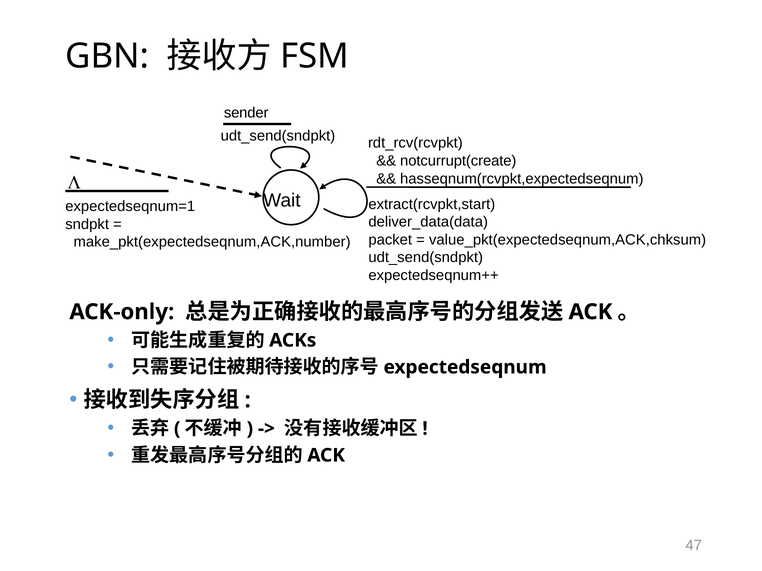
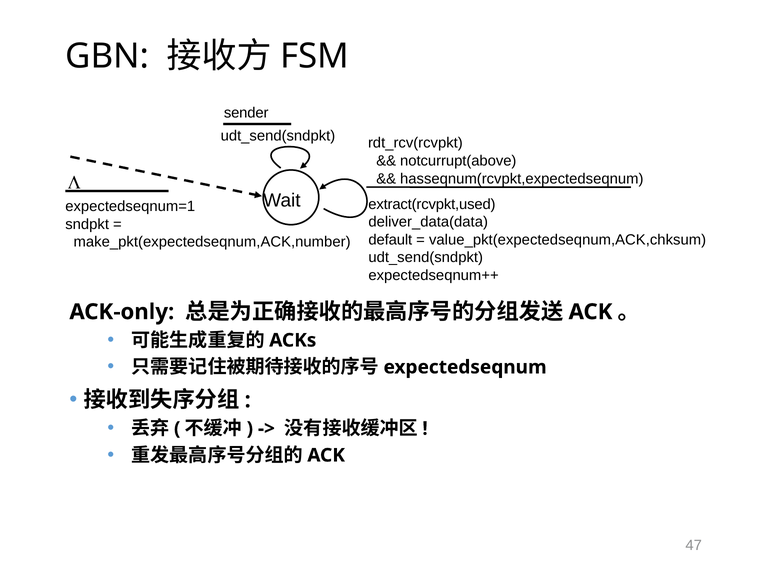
notcurrupt(create: notcurrupt(create -> notcurrupt(above
extract(rcvpkt,start: extract(rcvpkt,start -> extract(rcvpkt,used
packet: packet -> default
